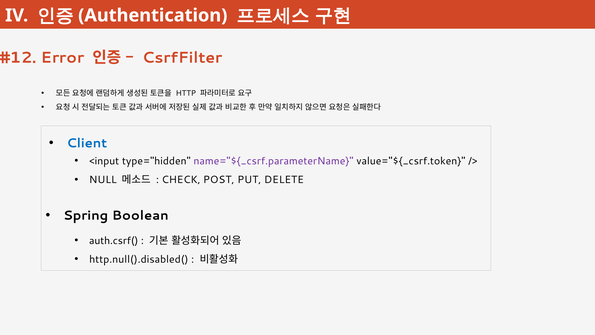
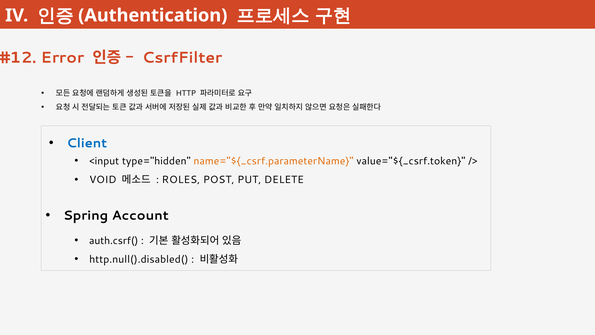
name="${_csrf.parameterName colour: purple -> orange
NULL: NULL -> VOID
CHECK: CHECK -> ROLES
Boolean: Boolean -> Account
